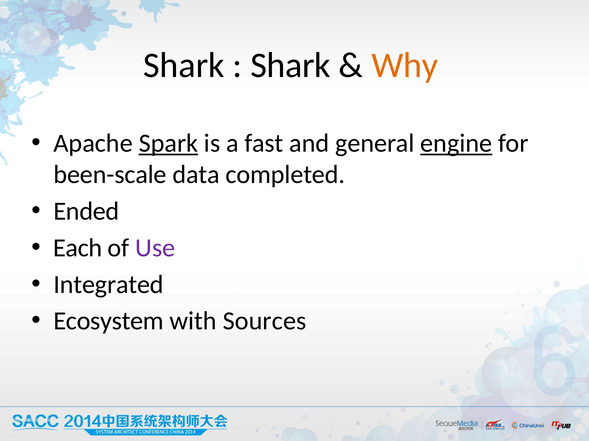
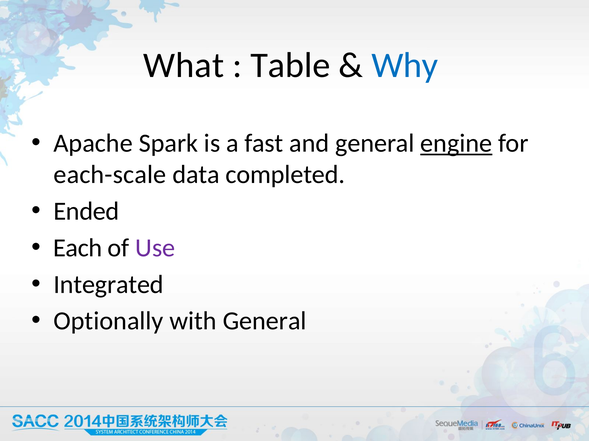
Shark at (184, 65): Shark -> What
Shark at (291, 65): Shark -> Table
Why colour: orange -> blue
Spark underline: present -> none
been-scale: been-scale -> each-scale
Ecosystem: Ecosystem -> Optionally
with Sources: Sources -> General
